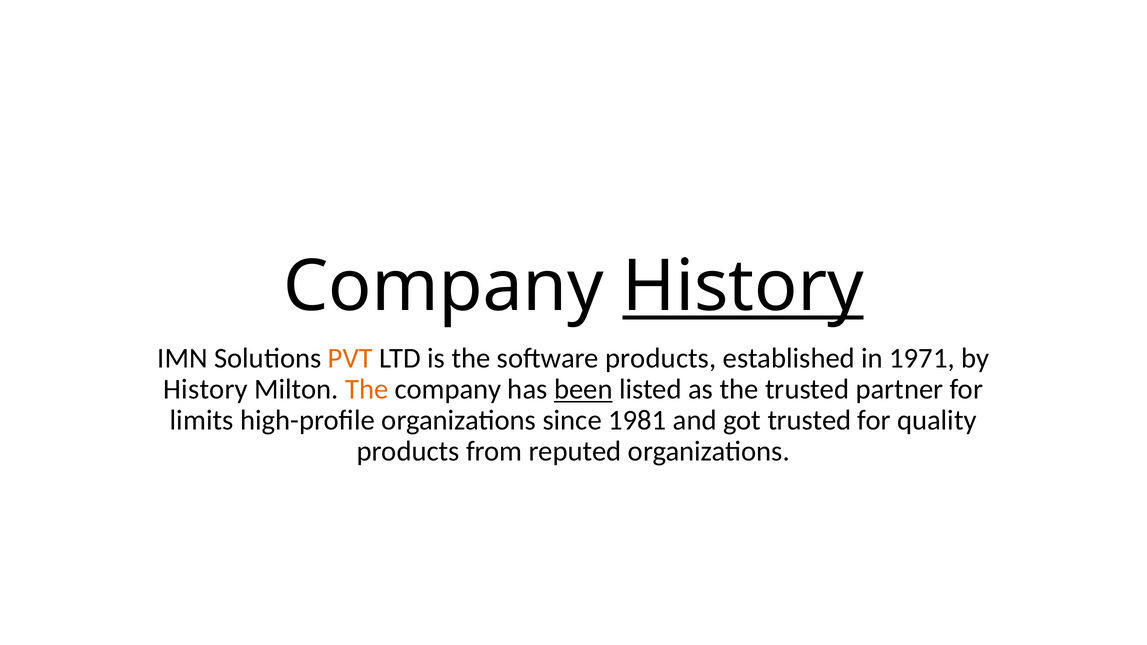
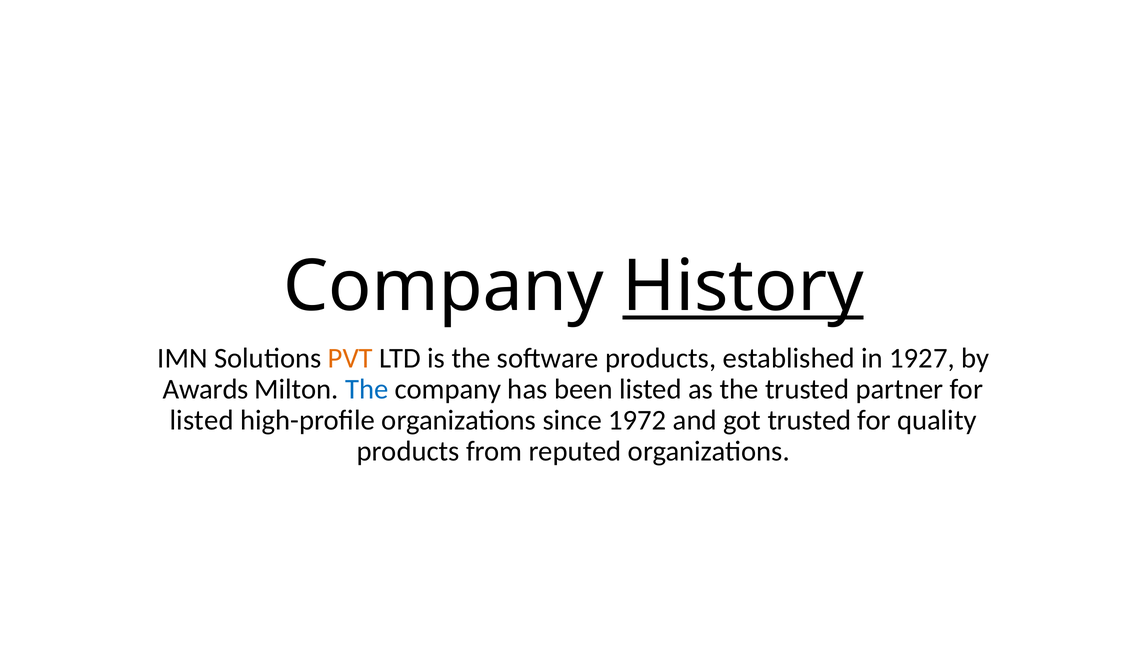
1971: 1971 -> 1927
History at (205, 389): History -> Awards
The at (367, 389) colour: orange -> blue
been underline: present -> none
limits at (202, 420): limits -> listed
1981: 1981 -> 1972
